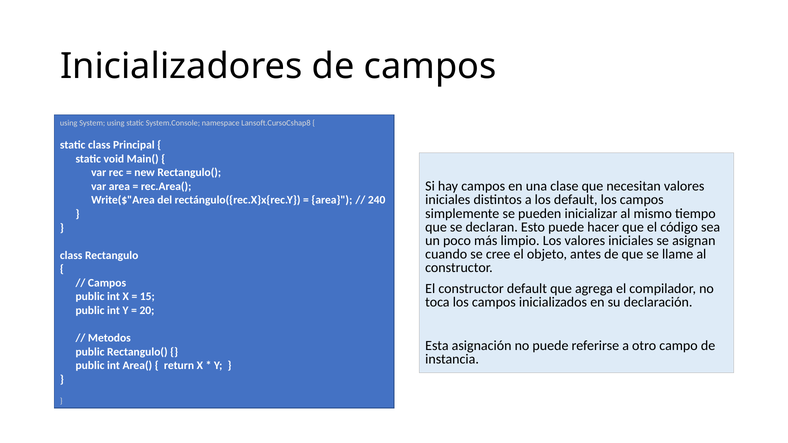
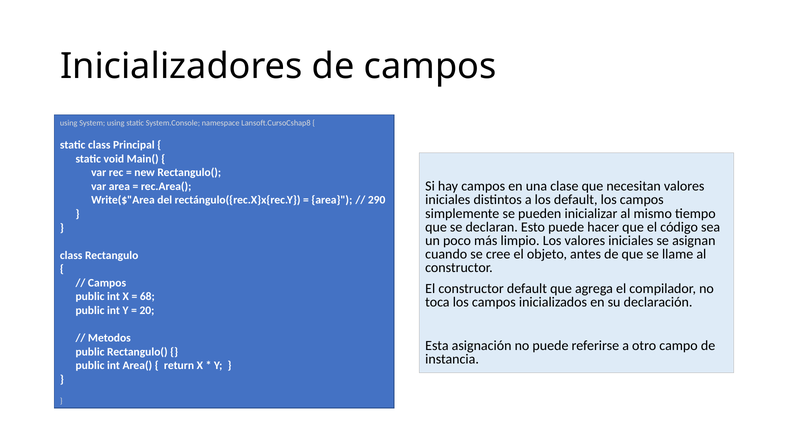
240: 240 -> 290
15: 15 -> 68
